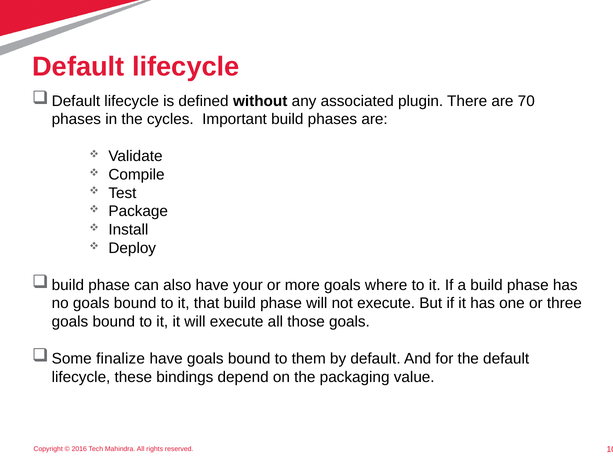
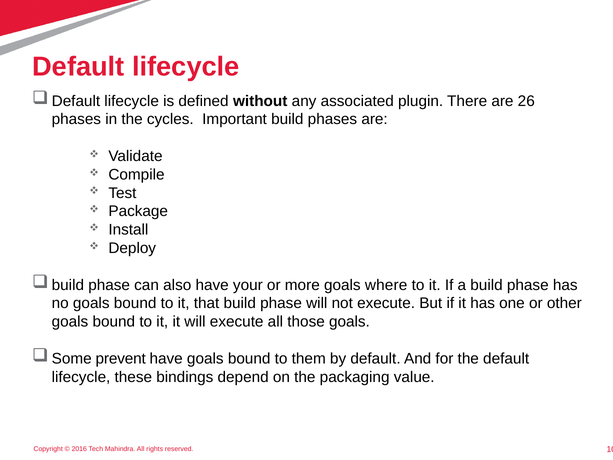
70: 70 -> 26
three: three -> other
finalize: finalize -> prevent
